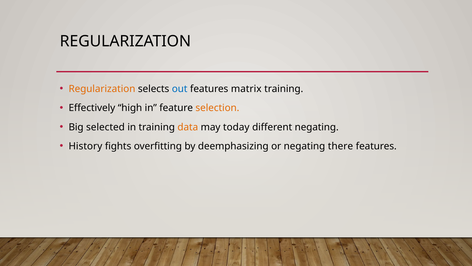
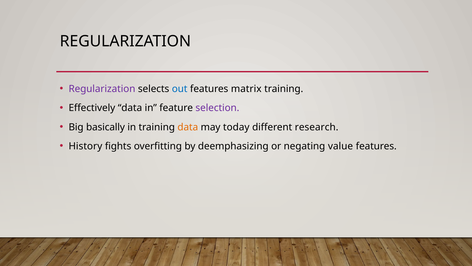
Regularization at (102, 89) colour: orange -> purple
Effectively high: high -> data
selection colour: orange -> purple
selected: selected -> basically
different negating: negating -> research
there: there -> value
